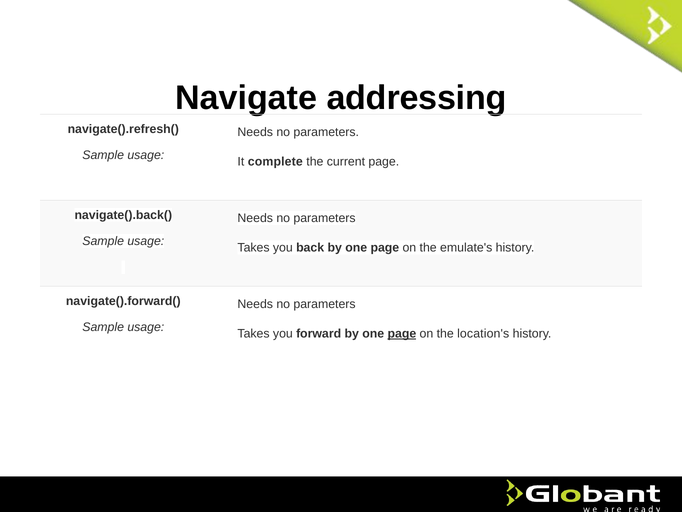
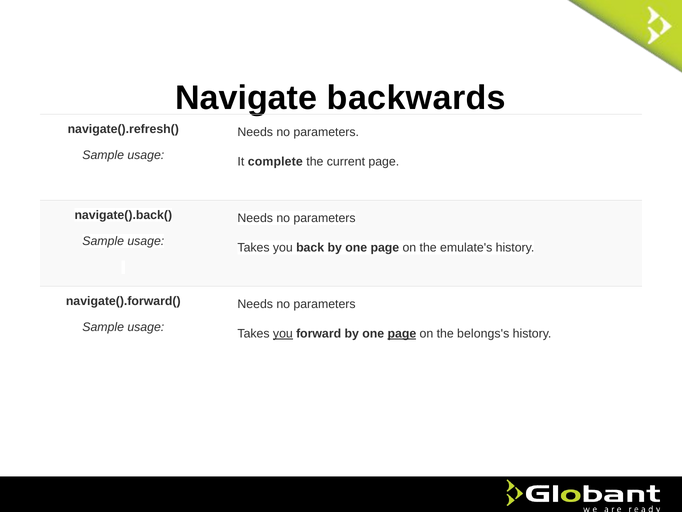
addressing: addressing -> backwards
you at (283, 333) underline: none -> present
location's: location's -> belongs's
